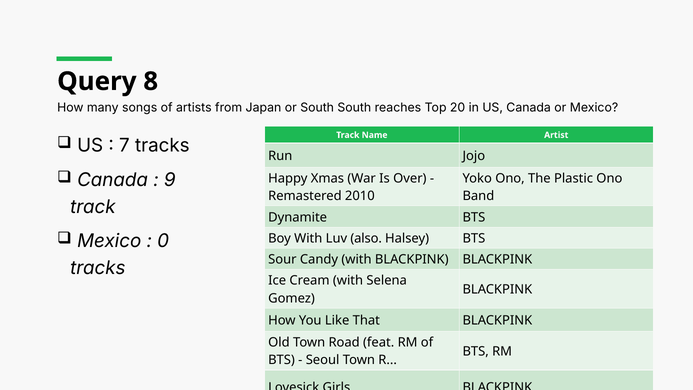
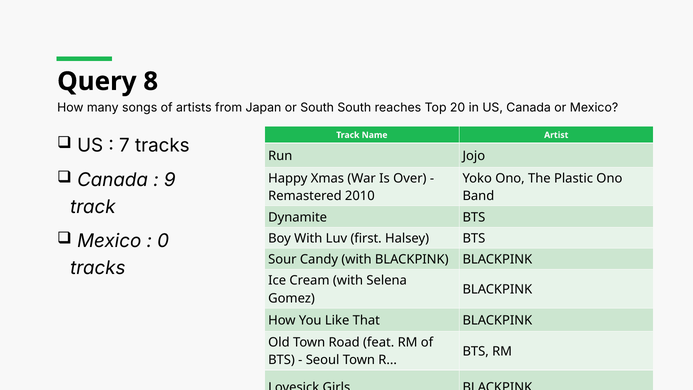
also: also -> first
